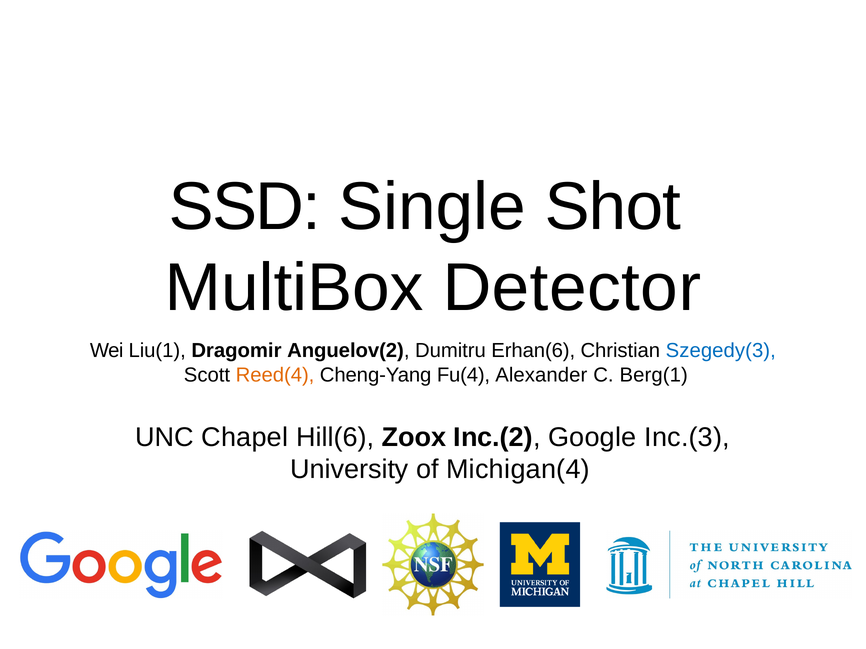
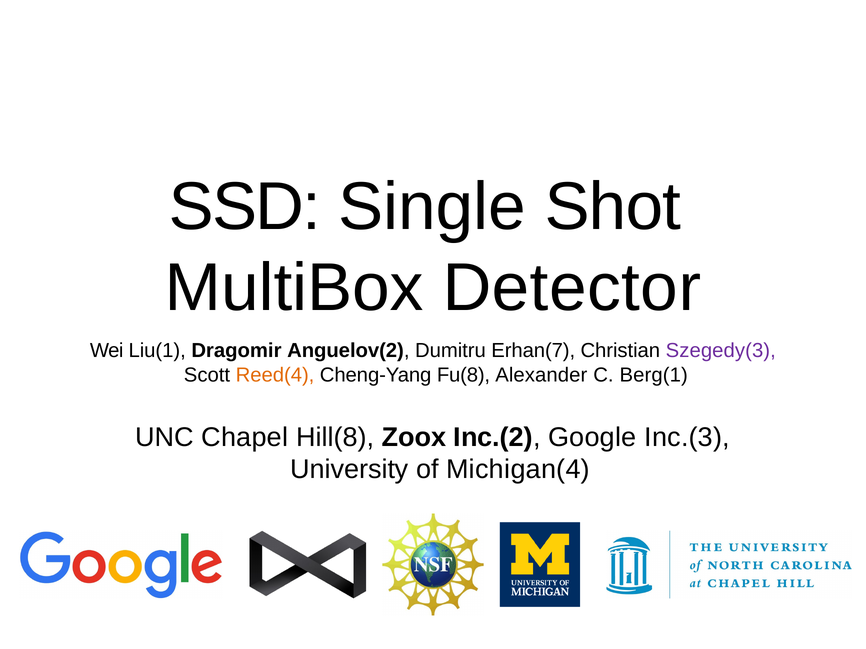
Erhan(6: Erhan(6 -> Erhan(7
Szegedy(3 colour: blue -> purple
Fu(4: Fu(4 -> Fu(8
Hill(6: Hill(6 -> Hill(8
